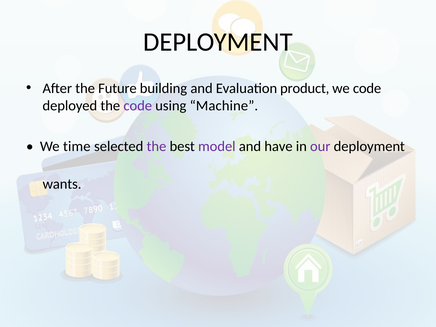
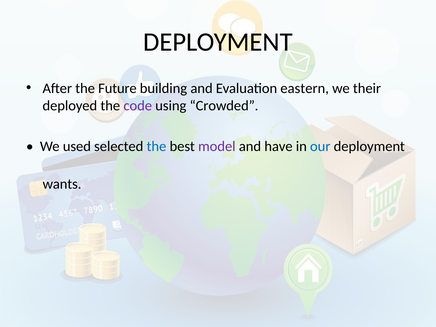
product: product -> eastern
we code: code -> their
Machine: Machine -> Crowded
time: time -> used
the at (156, 146) colour: purple -> blue
our colour: purple -> blue
